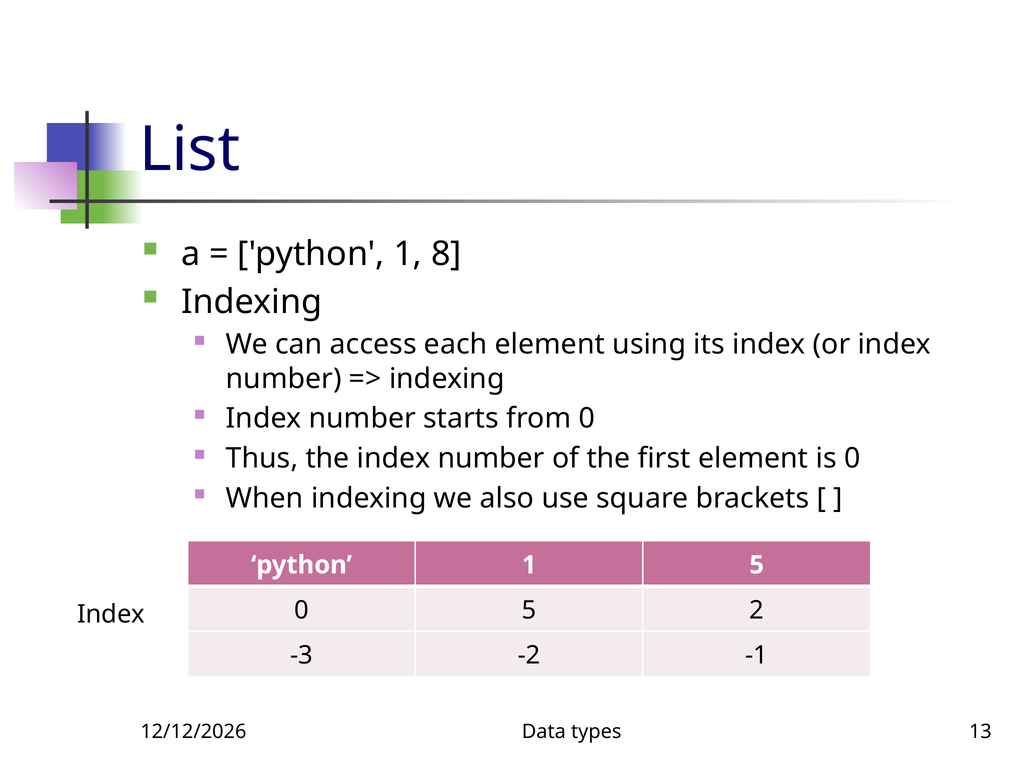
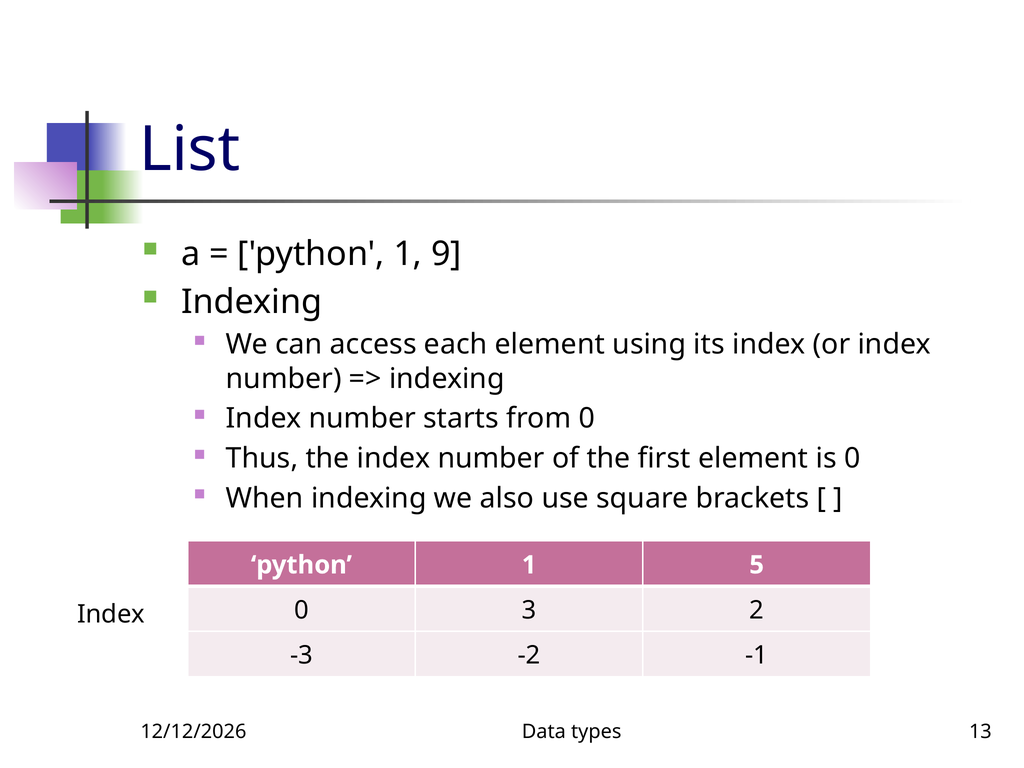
8: 8 -> 9
0 5: 5 -> 3
